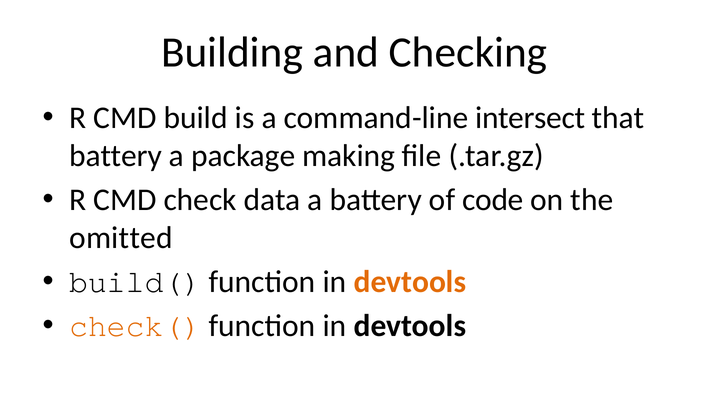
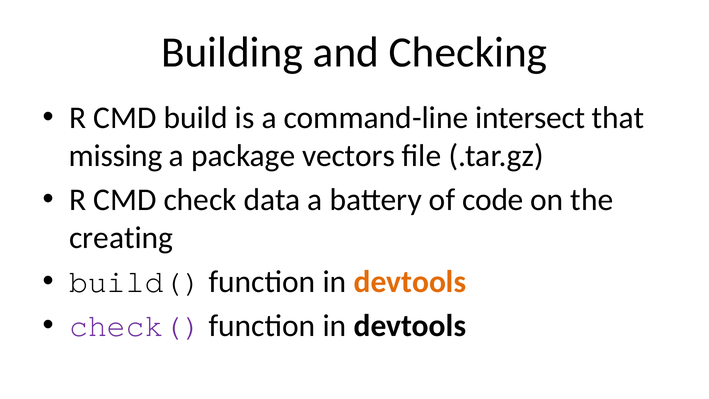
battery at (116, 156): battery -> missing
making: making -> vectors
omitted: omitted -> creating
check( colour: orange -> purple
